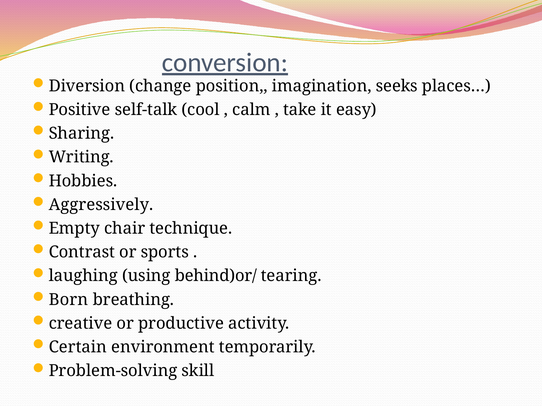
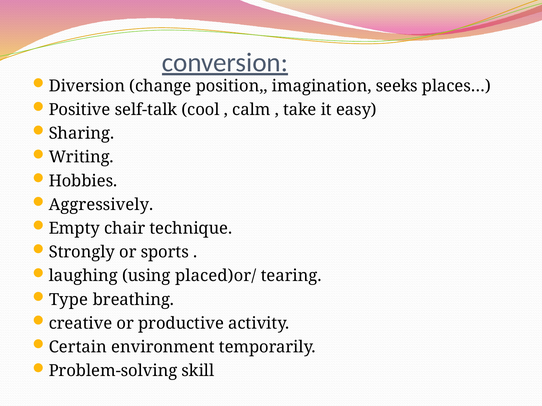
Contrast: Contrast -> Strongly
behind)or/: behind)or/ -> placed)or/
Born: Born -> Type
